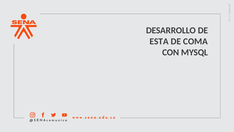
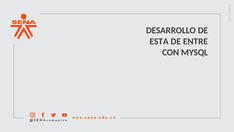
COMA: COMA -> ENTRE
